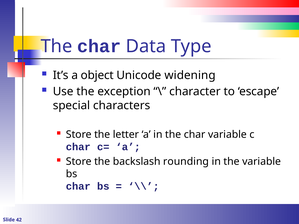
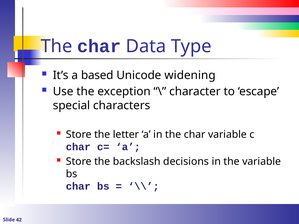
object: object -> based
rounding: rounding -> decisions
